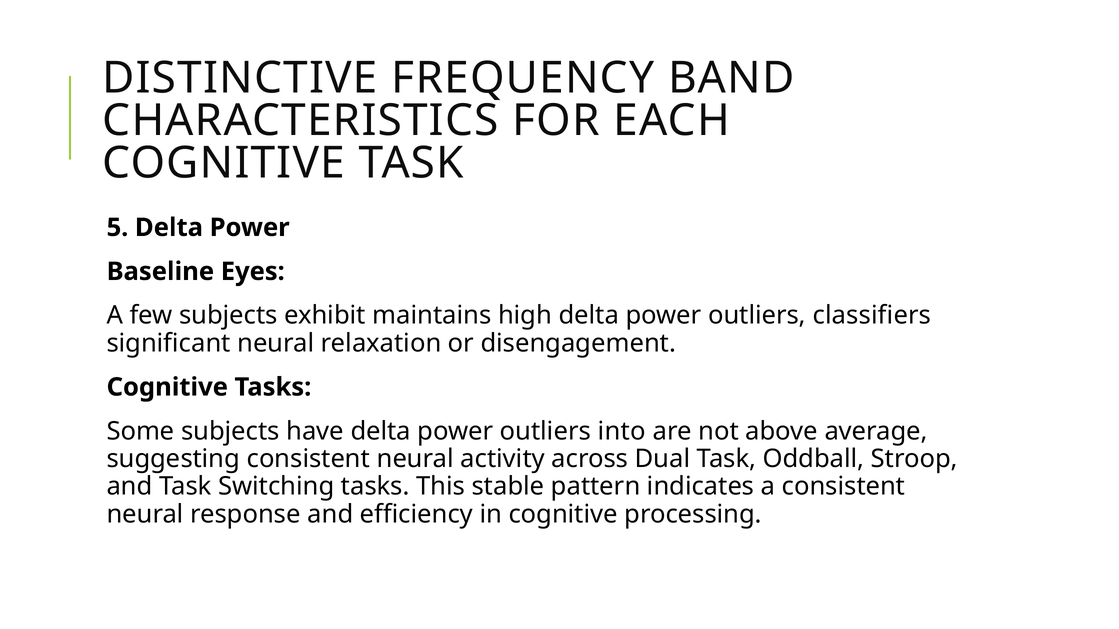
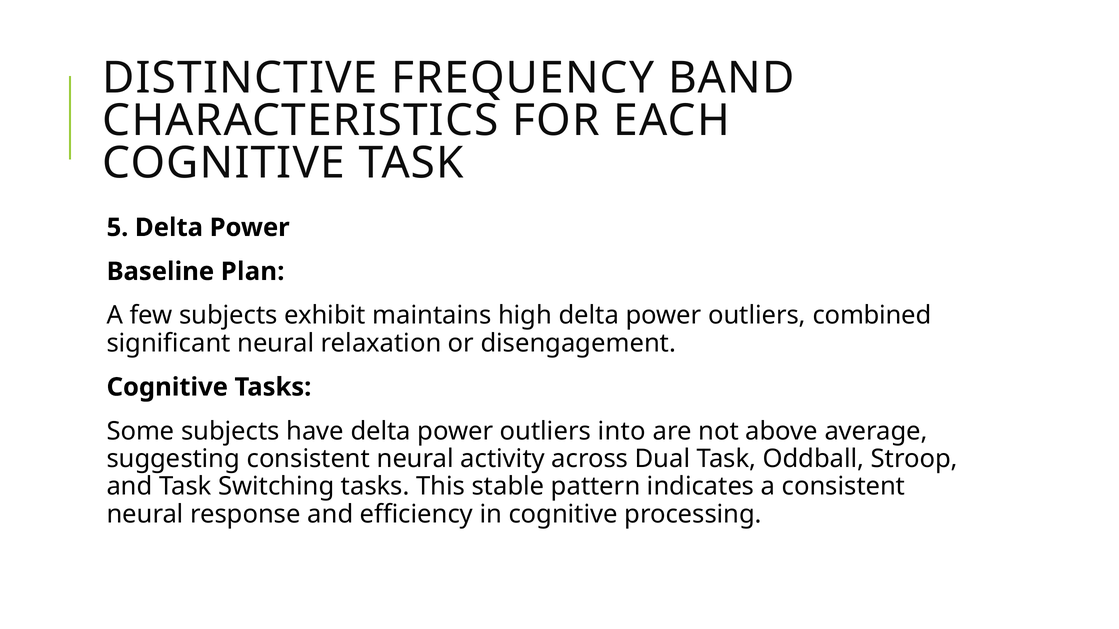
Eyes: Eyes -> Plan
classifiers: classifiers -> combined
